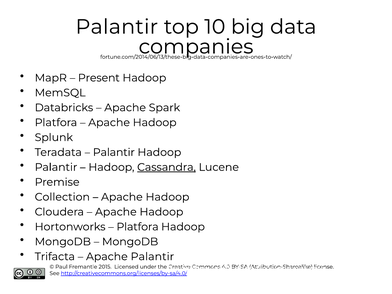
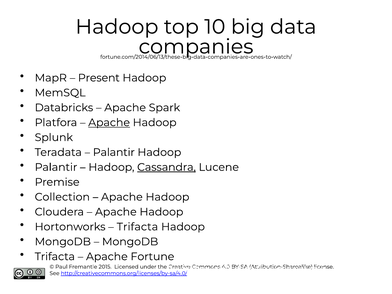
Palantir at (117, 27): Palantir -> Hadoop
Apache at (109, 123) underline: none -> present
Platfora at (138, 227): Platfora -> Trifacta
Apache Palantir: Palantir -> Fortune
